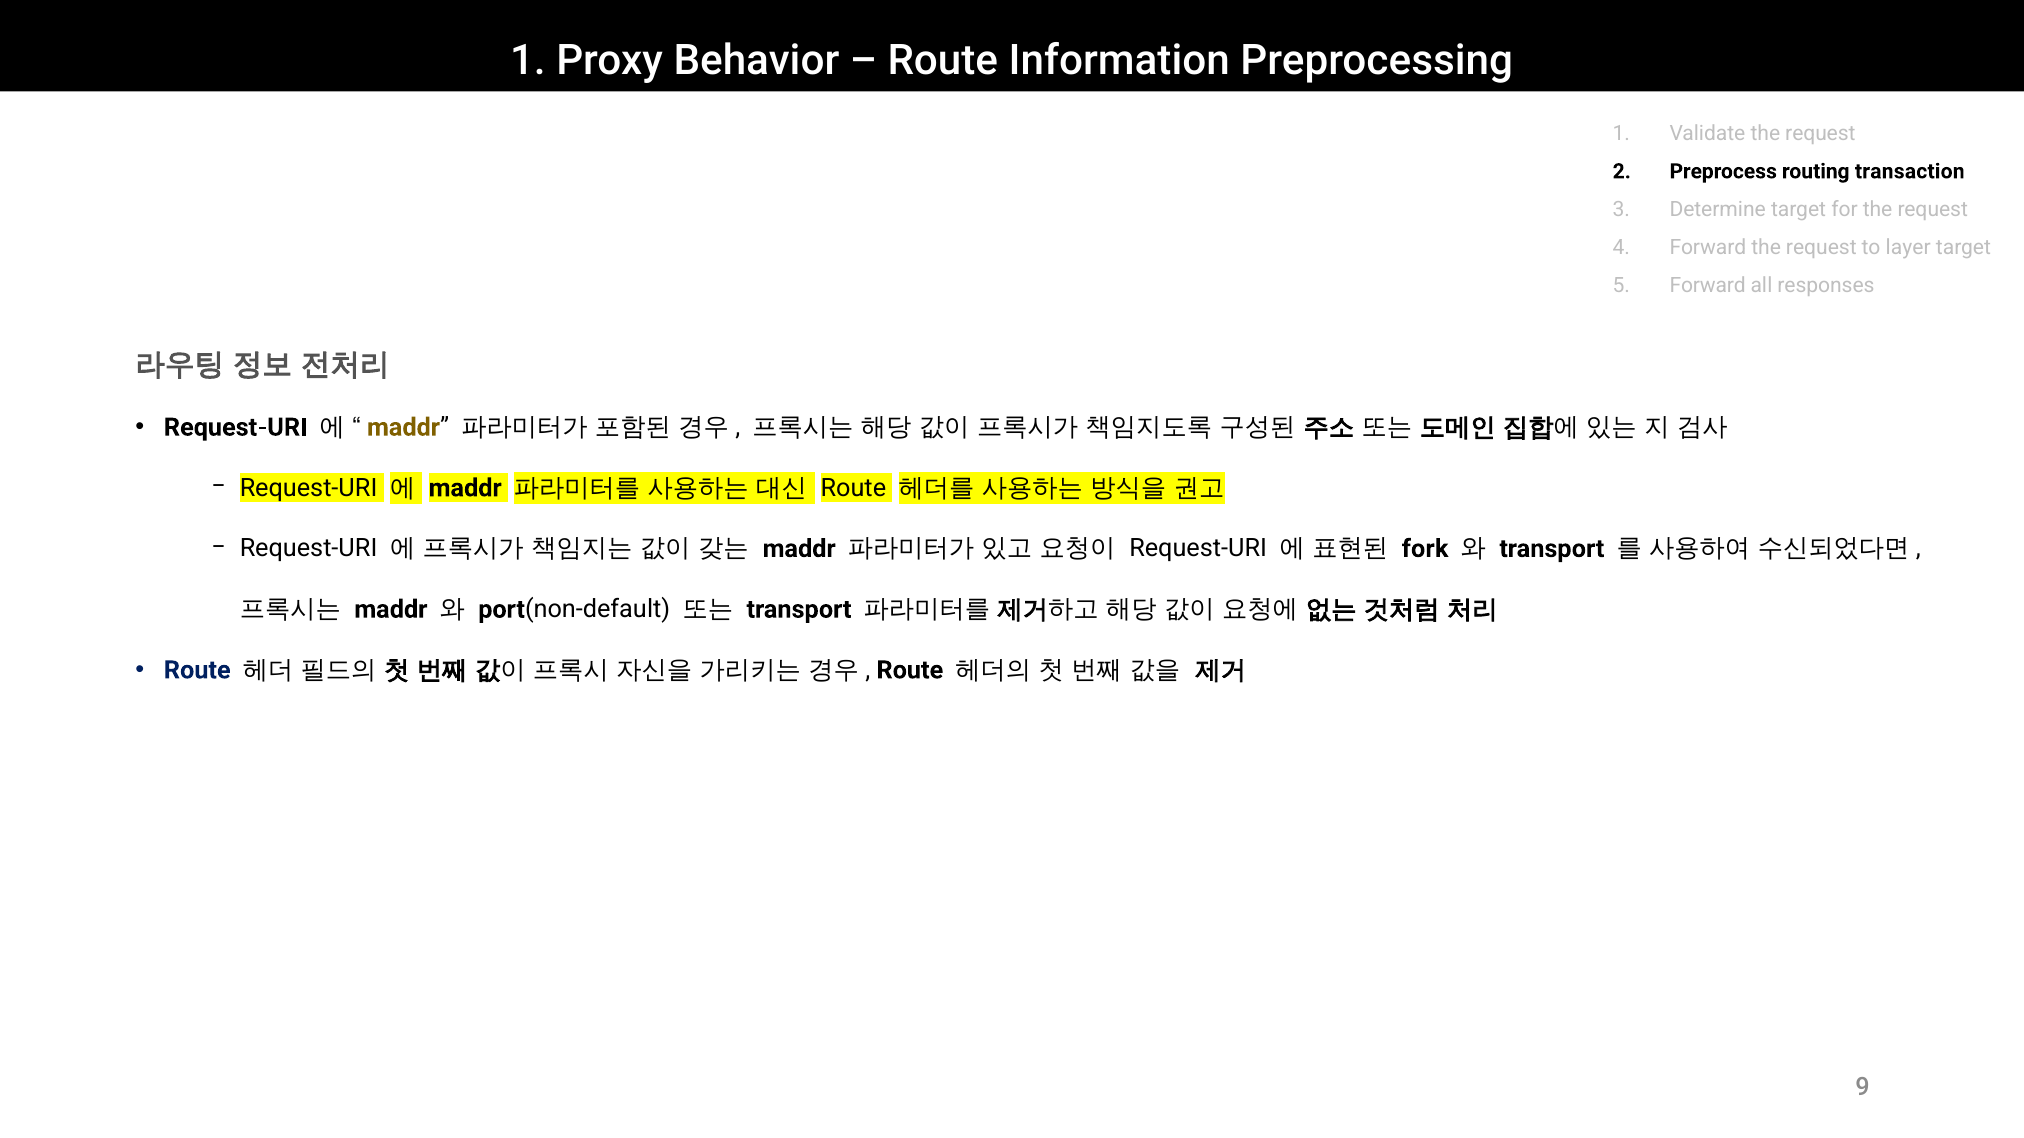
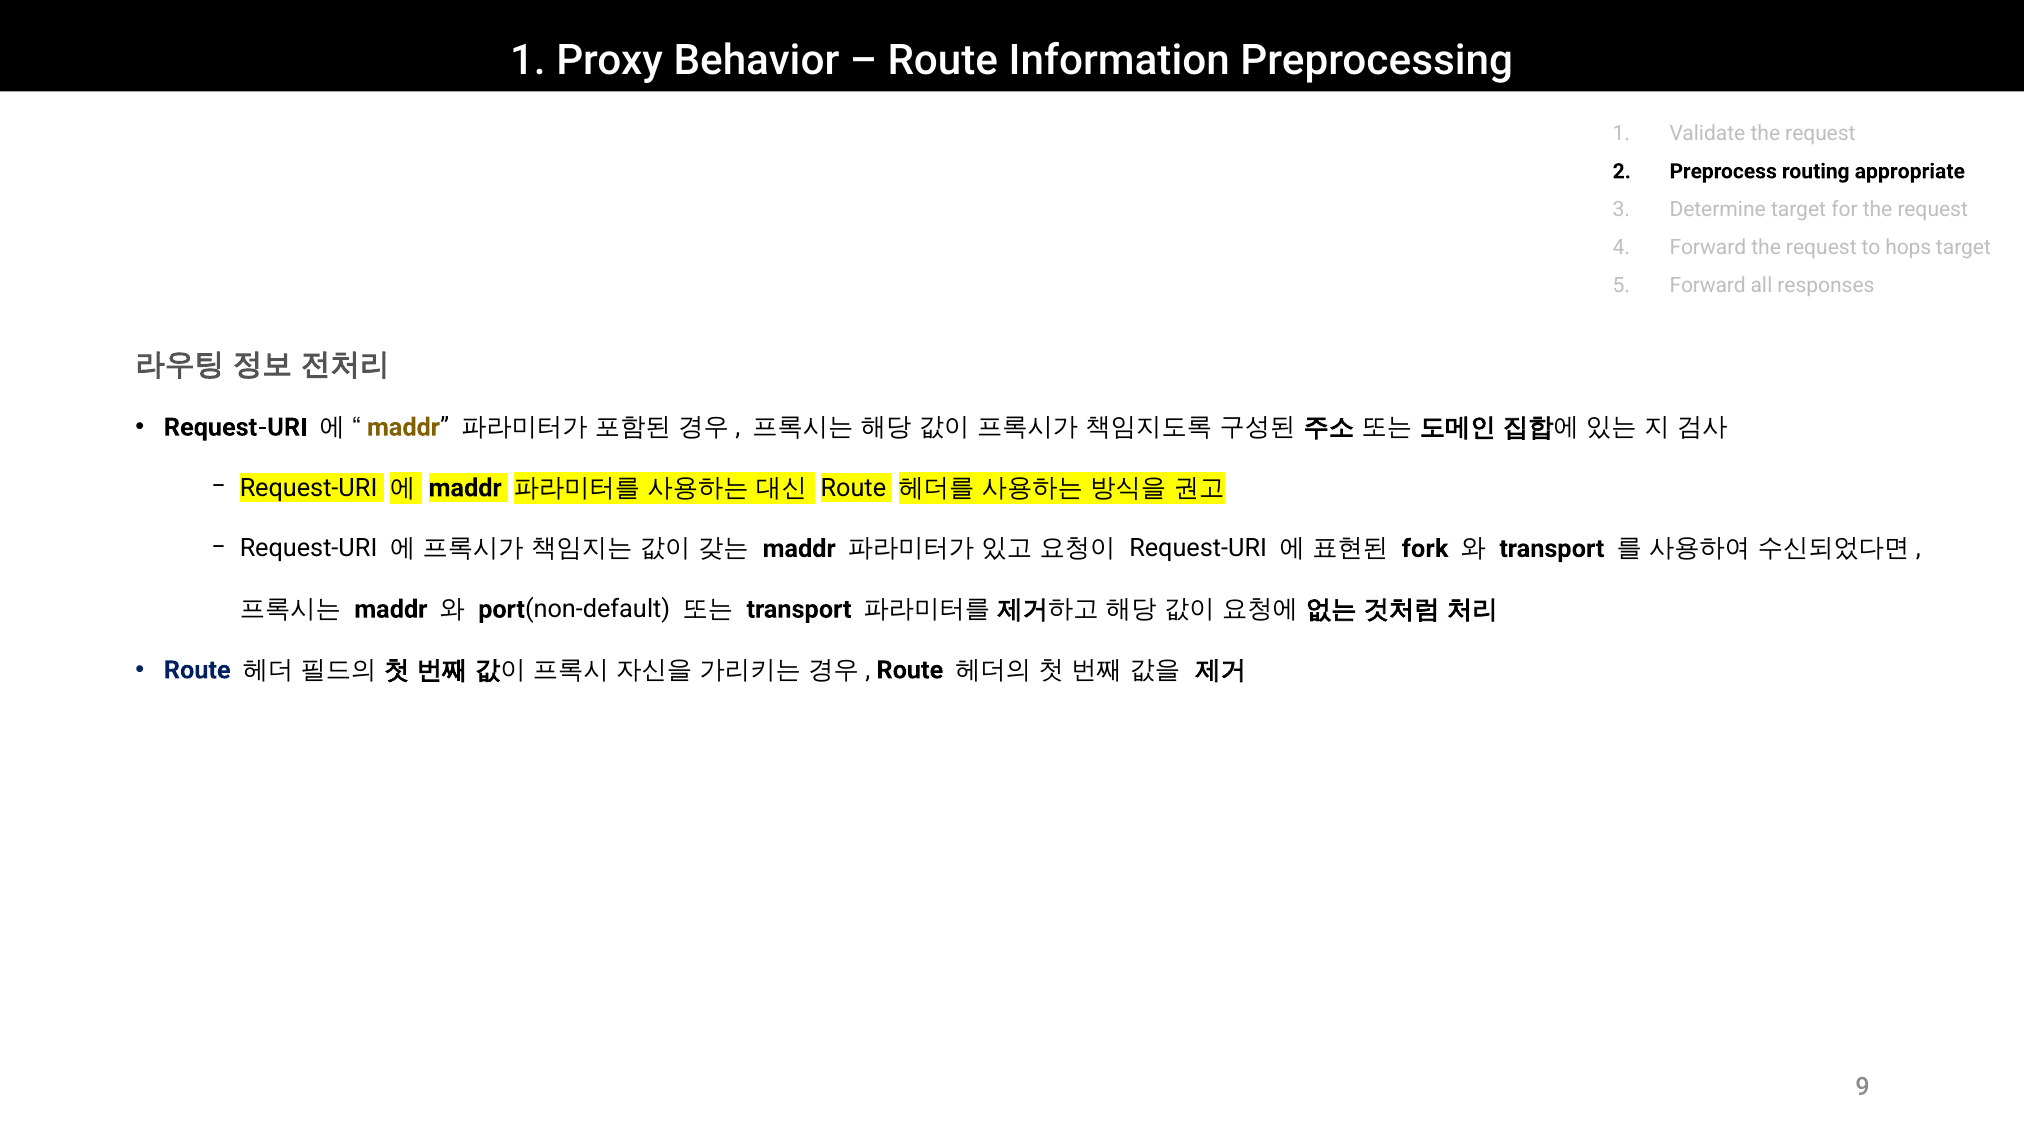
transaction: transaction -> appropriate
layer: layer -> hops
